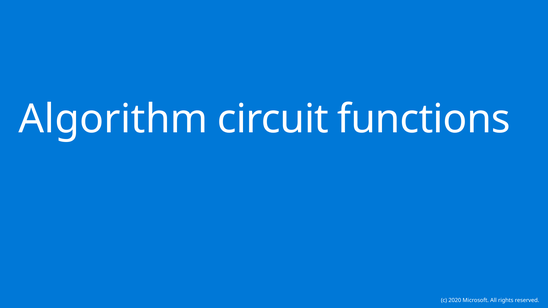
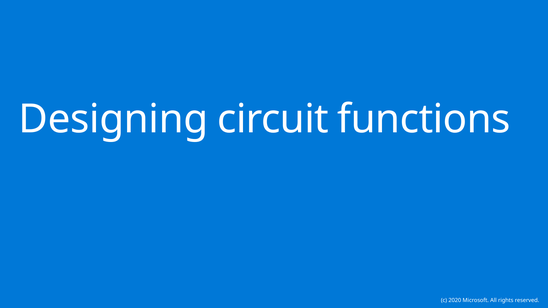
Algorithm: Algorithm -> Designing
